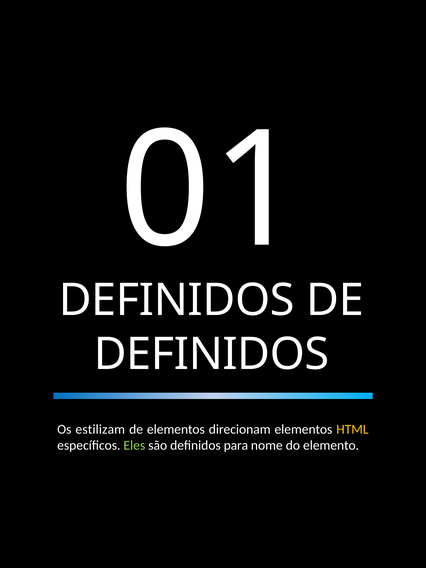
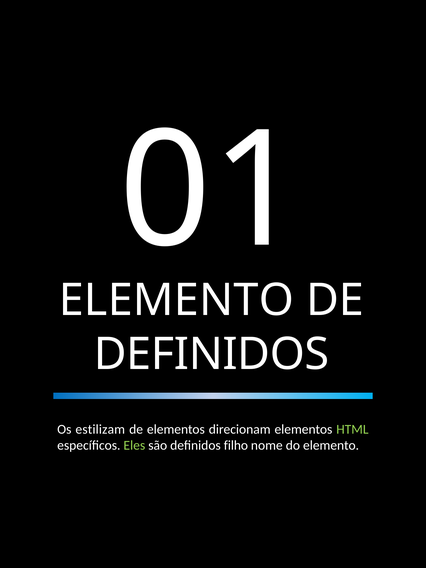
DEFINIDOS at (177, 300): DEFINIDOS -> ELEMENTO
HTML colour: yellow -> light green
definidos para: para -> filho
